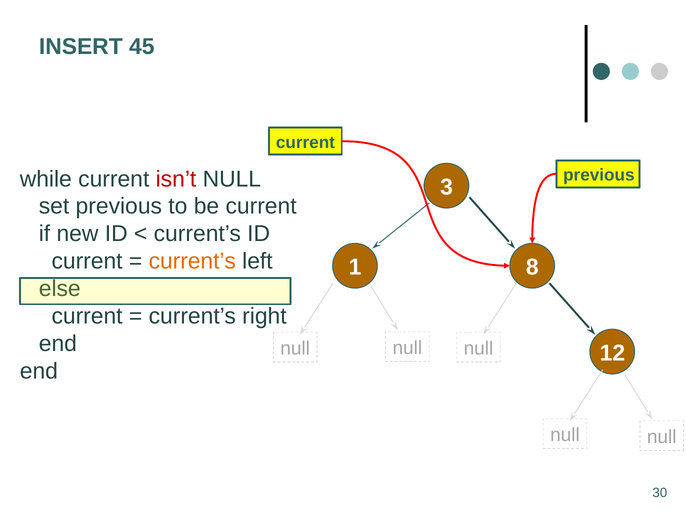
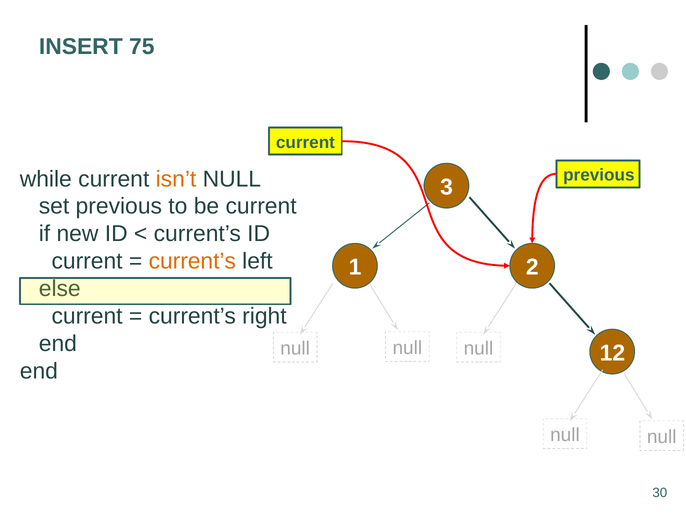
45: 45 -> 75
isn’t colour: red -> orange
1 8: 8 -> 2
